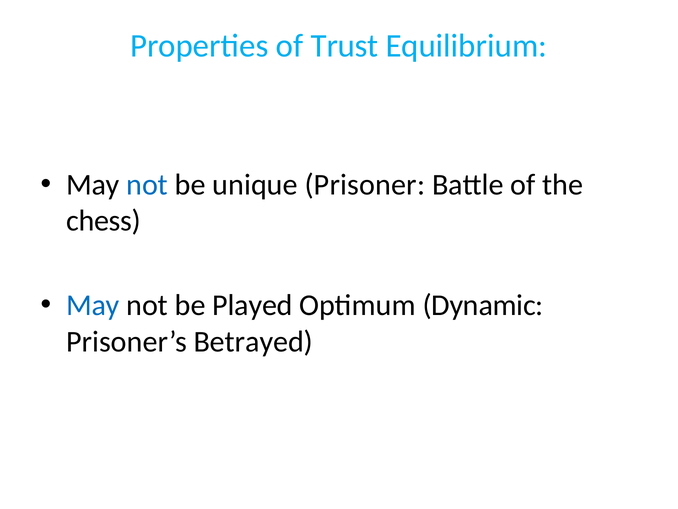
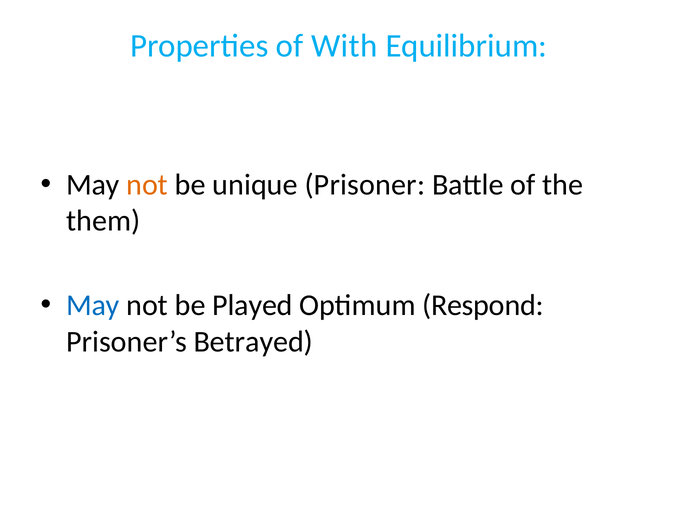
Trust: Trust -> With
not at (147, 184) colour: blue -> orange
chess: chess -> them
Dynamic: Dynamic -> Respond
